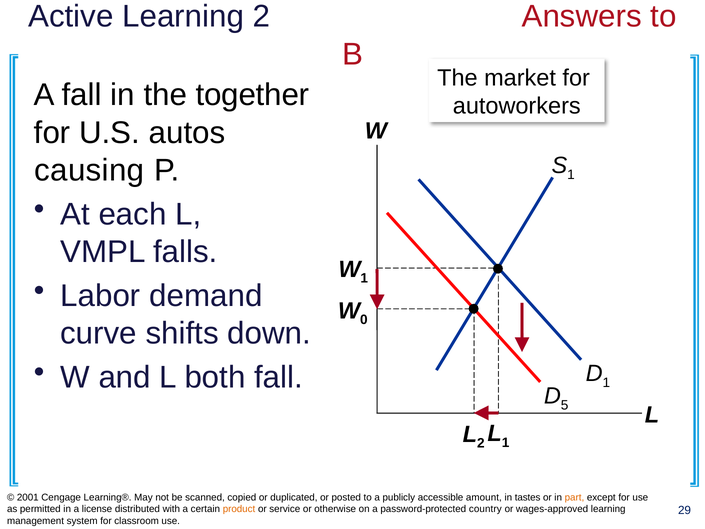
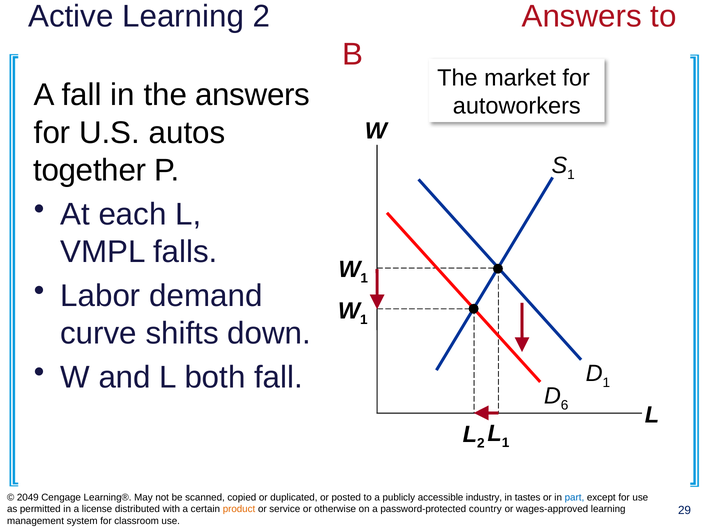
the together: together -> answers
causing: causing -> together
0 at (364, 320): 0 -> 1
5: 5 -> 6
2001: 2001 -> 2049
amount: amount -> industry
part colour: orange -> blue
